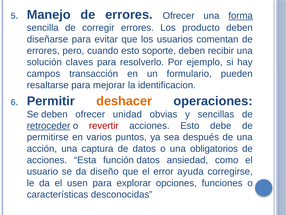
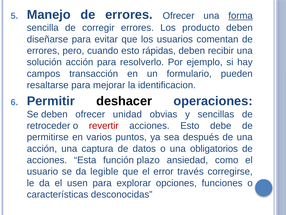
soporte: soporte -> rápidas
solución claves: claves -> acción
deshacer colour: orange -> black
retroceder underline: present -> none
función datos: datos -> plazo
diseño: diseño -> legible
ayuda: ayuda -> través
